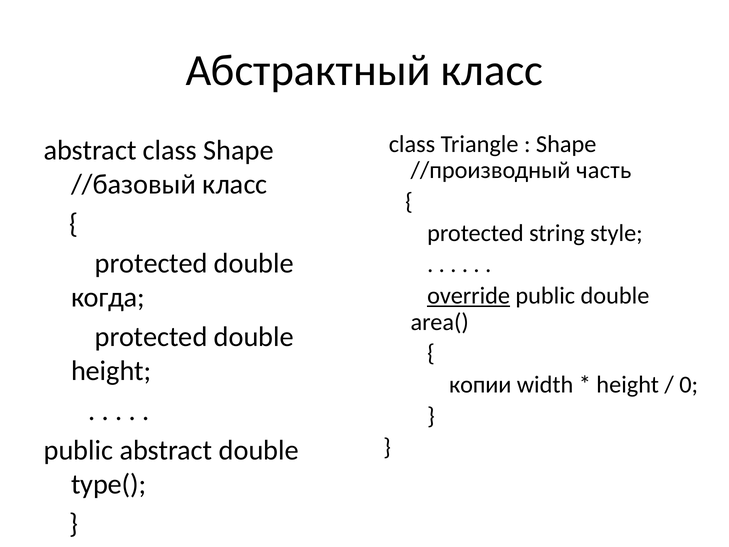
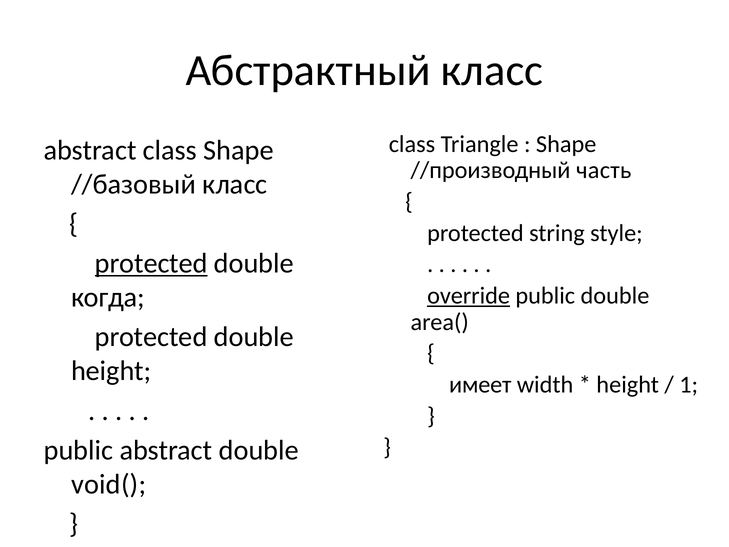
protected at (151, 263) underline: none -> present
копии: копии -> имеет
0: 0 -> 1
type(: type( -> void(
